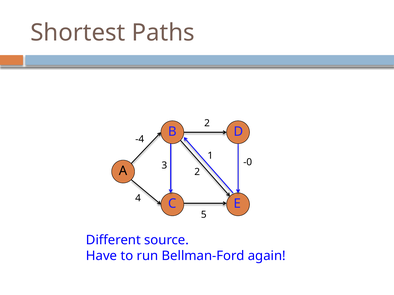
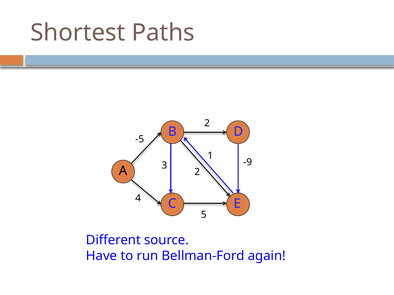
-4: -4 -> -5
-0: -0 -> -9
